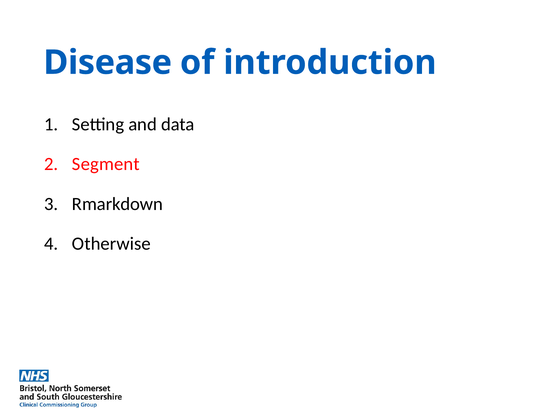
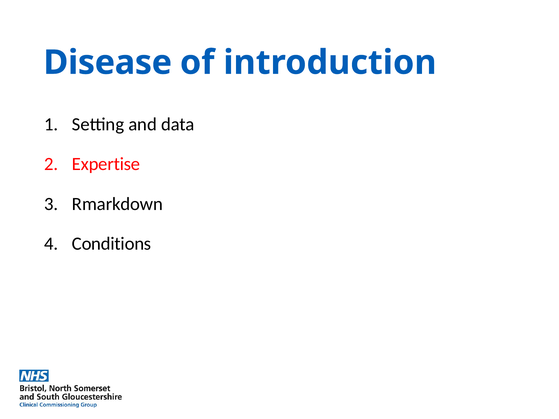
Segment: Segment -> Expertise
Otherwise: Otherwise -> Conditions
